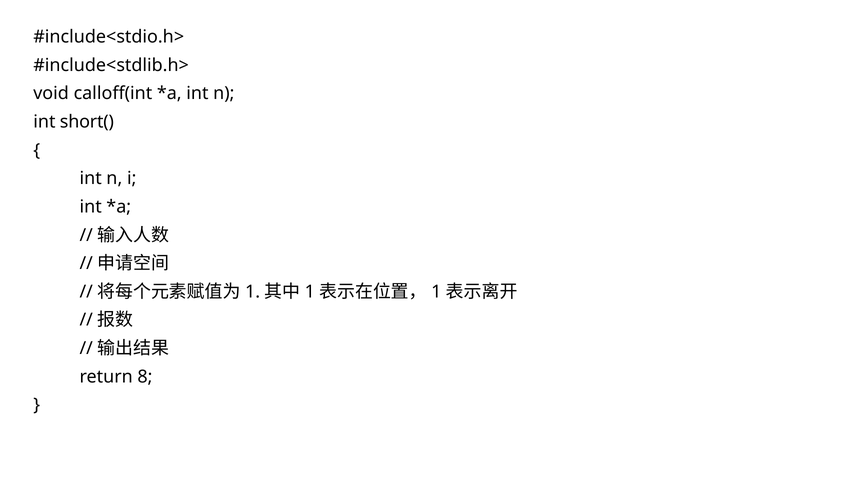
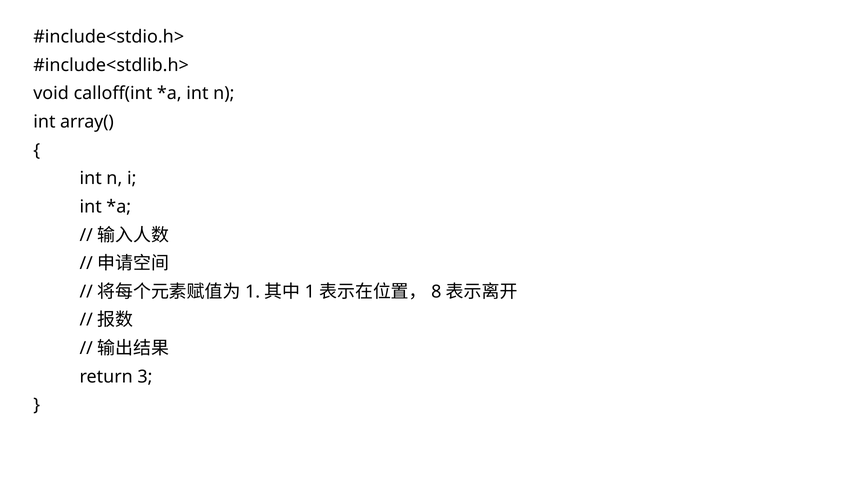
short(: short( -> array(
1 at (436, 292): 1 -> 8
8: 8 -> 3
